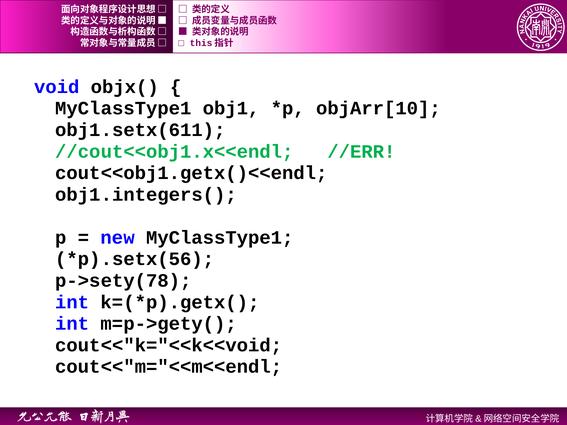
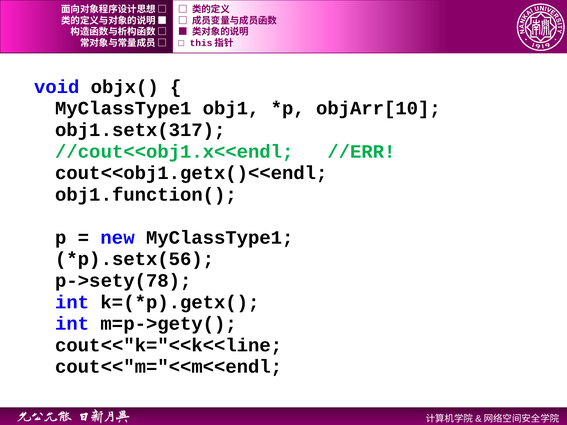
obj1.setx(611: obj1.setx(611 -> obj1.setx(317
obj1.integers(: obj1.integers( -> obj1.function(
cout<<"k="<<k<<void: cout<<"k="<<k<<void -> cout<<"k="<<k<<line
